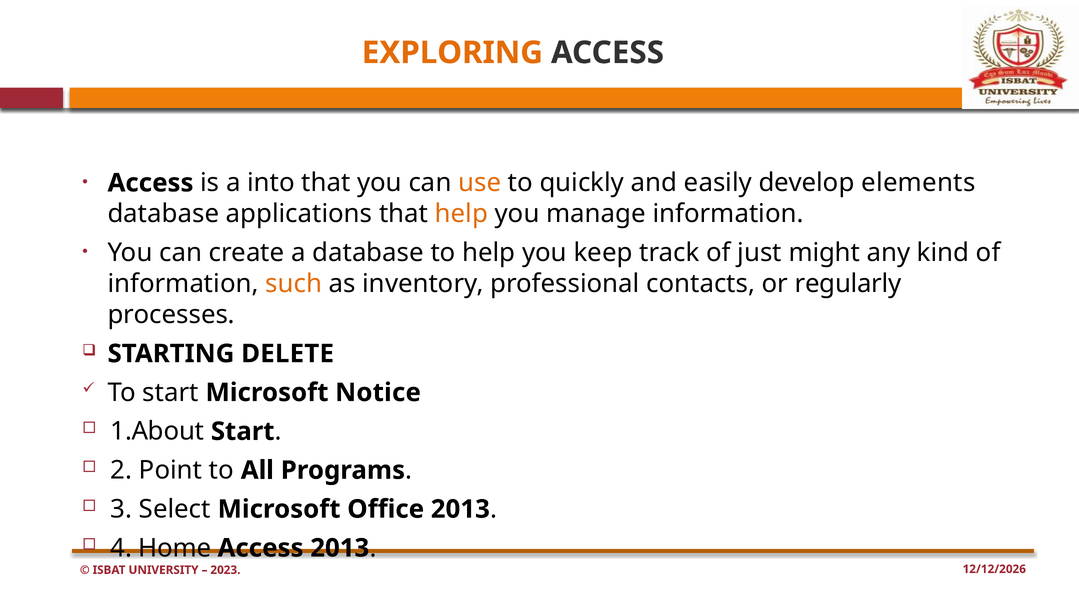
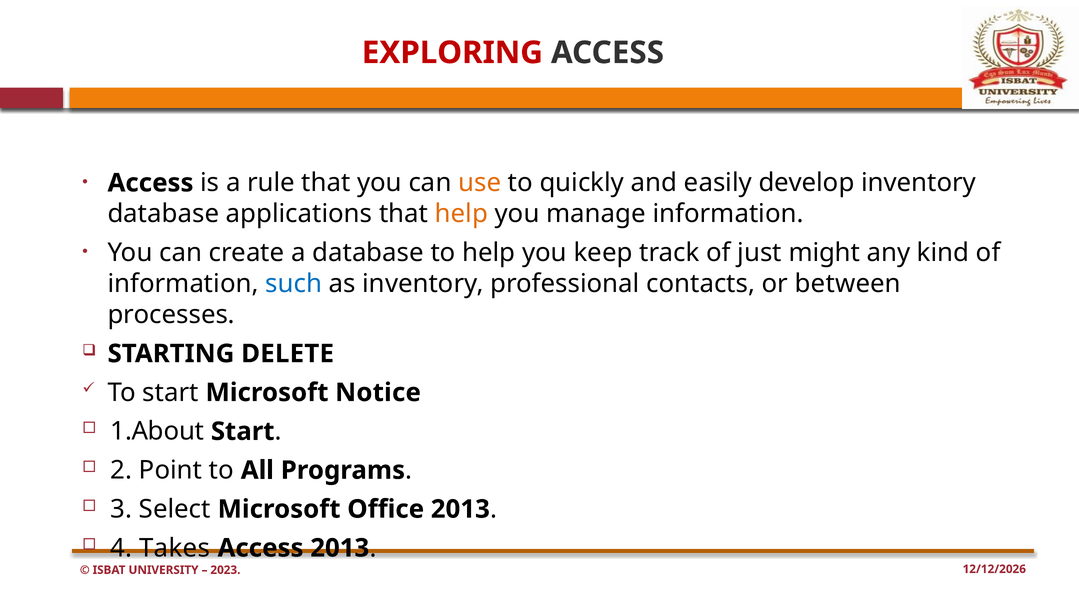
EXPLORING colour: orange -> red
into: into -> rule
develop elements: elements -> inventory
such colour: orange -> blue
regularly: regularly -> between
Home: Home -> Takes
